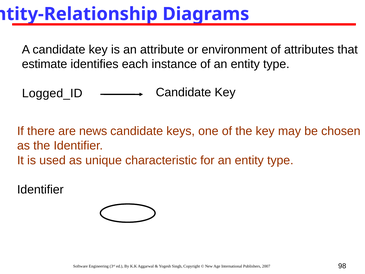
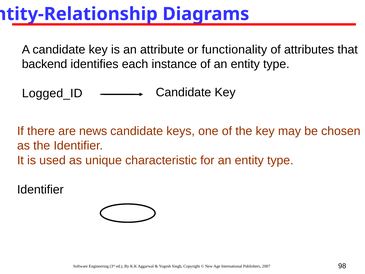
environment: environment -> functionality
estimate: estimate -> backend
